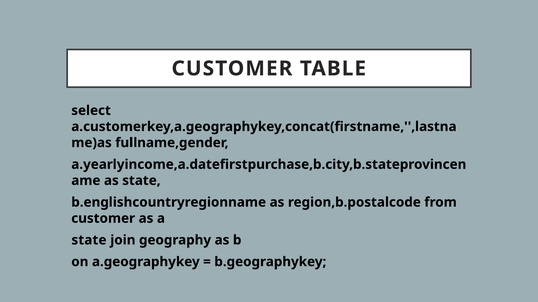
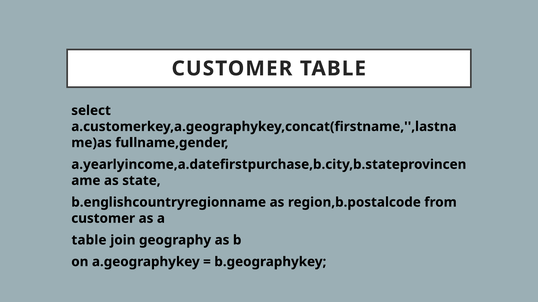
state at (89, 241): state -> table
